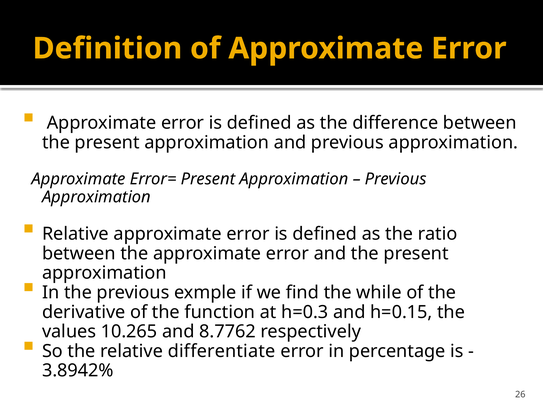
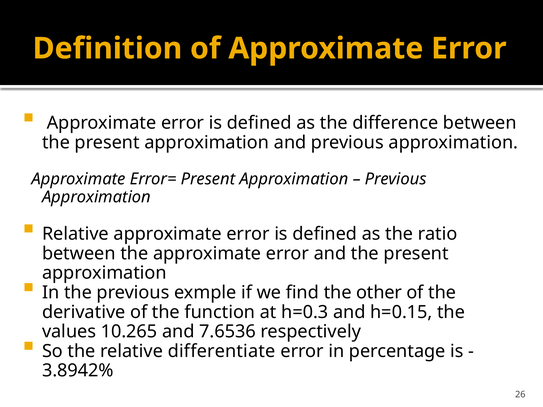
while: while -> other
8.7762: 8.7762 -> 7.6536
